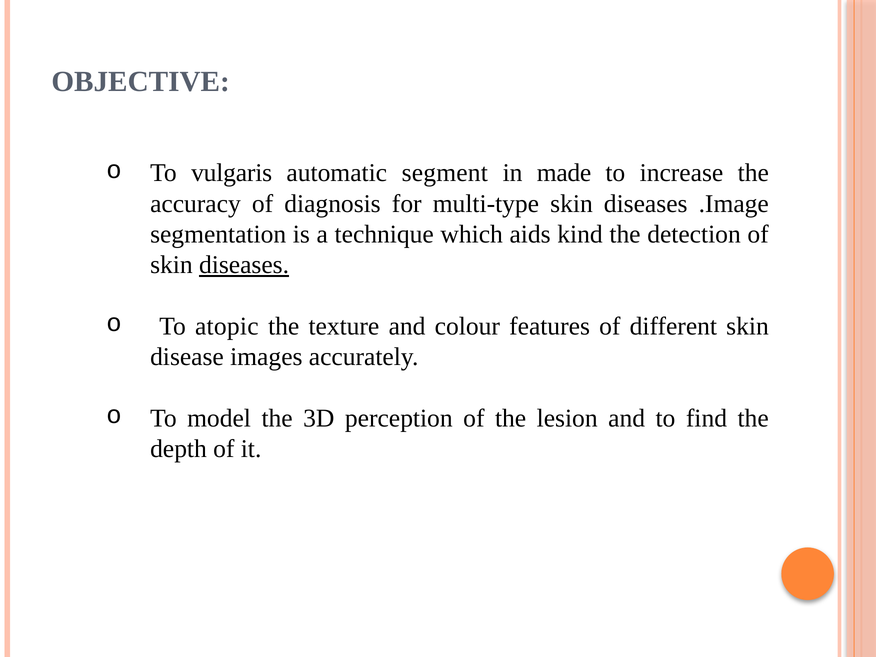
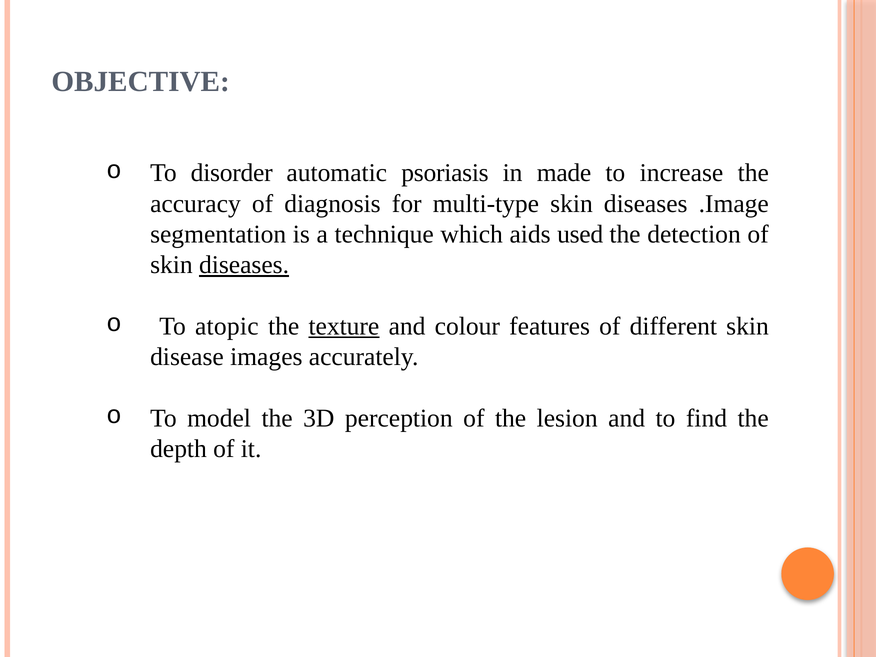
vulgaris: vulgaris -> disorder
segment: segment -> psoriasis
kind: kind -> used
texture underline: none -> present
